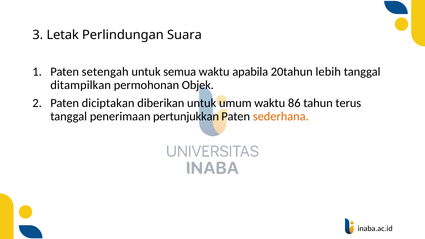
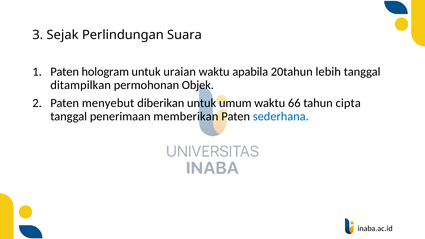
Letak: Letak -> Sejak
setengah: setengah -> hologram
semua: semua -> uraian
diciptakan: diciptakan -> menyebut
86: 86 -> 66
terus: terus -> cipta
pertunjukkan: pertunjukkan -> memberikan
sederhana colour: orange -> blue
